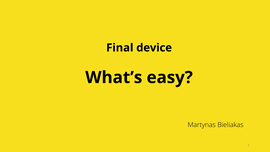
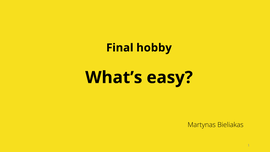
device: device -> hobby
